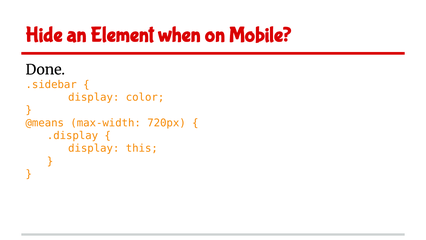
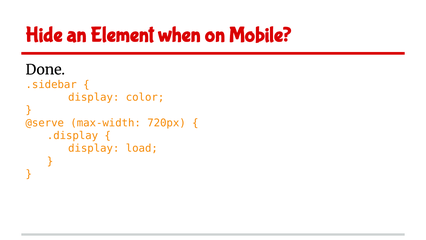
@means: @means -> @serve
this: this -> load
